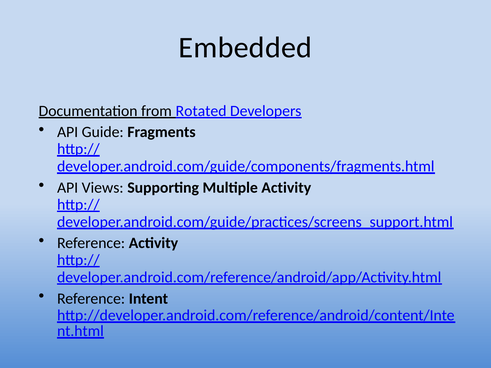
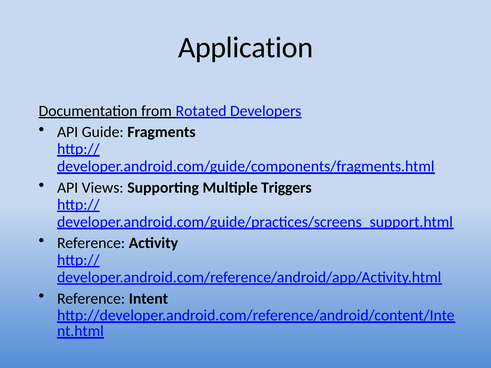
Embedded: Embedded -> Application
Multiple Activity: Activity -> Triggers
